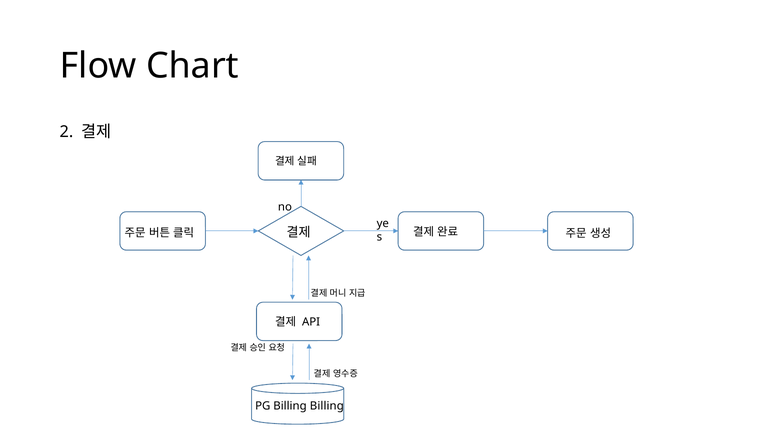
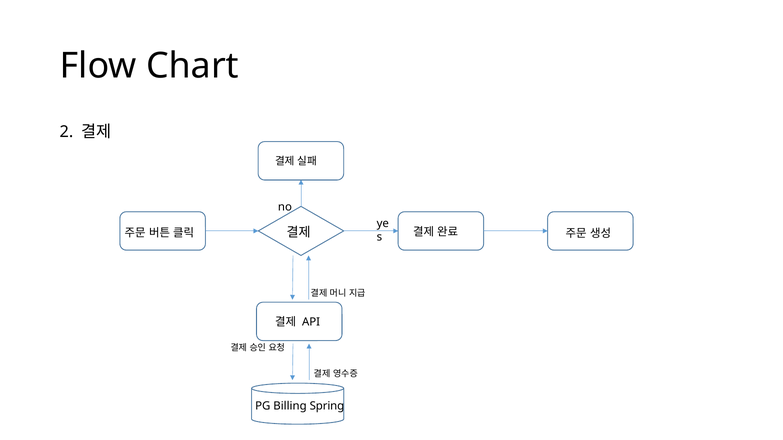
Billing Billing: Billing -> Spring
